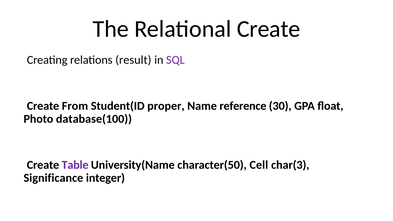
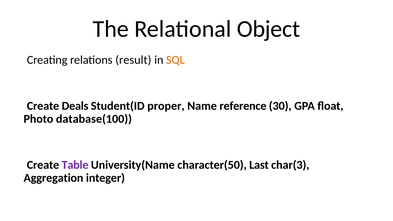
Relational Create: Create -> Object
SQL colour: purple -> orange
From: From -> Deals
Cell: Cell -> Last
Significance: Significance -> Aggregation
